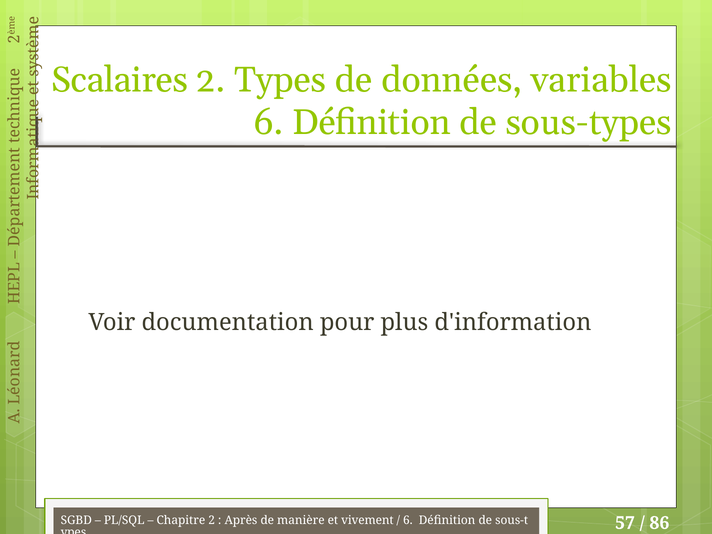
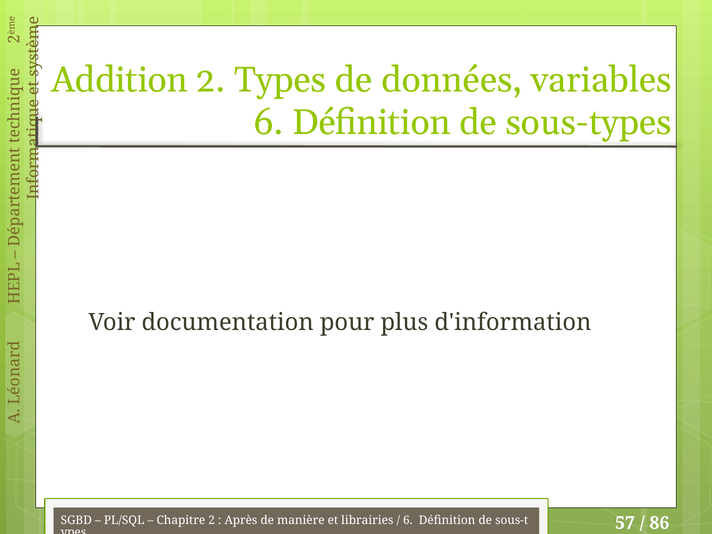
Scalaires: Scalaires -> Addition
vivement: vivement -> librairies
